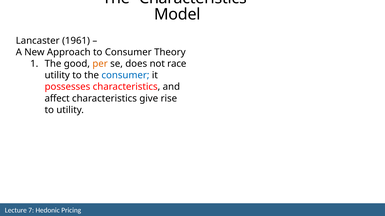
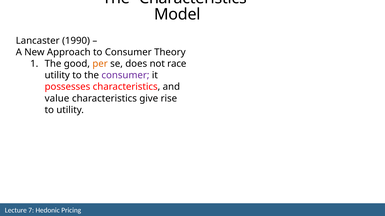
1961: 1961 -> 1990
consumer at (125, 75) colour: blue -> purple
affect: affect -> value
